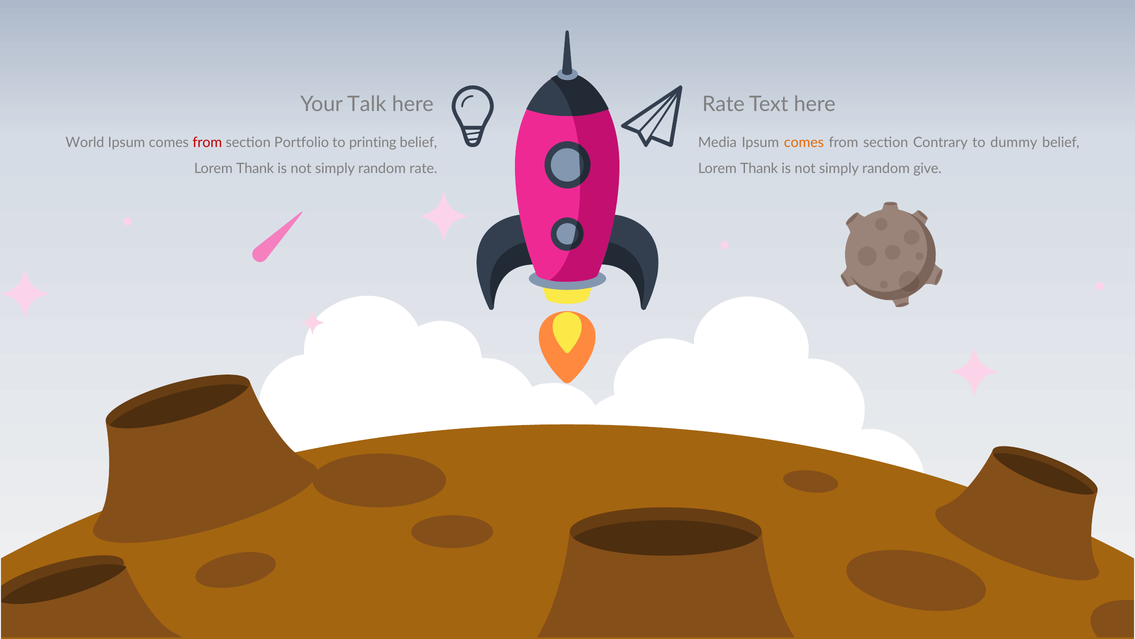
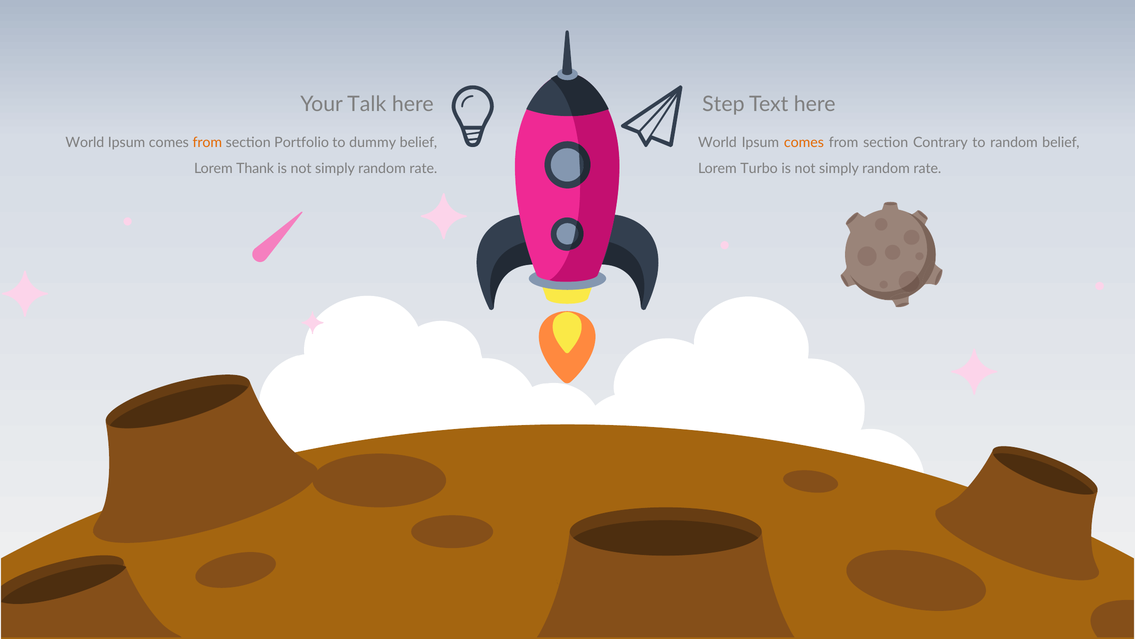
Rate at (723, 104): Rate -> Step
from at (207, 143) colour: red -> orange
printing: printing -> dummy
Media at (717, 143): Media -> World
to dummy: dummy -> random
Thank at (759, 168): Thank -> Turbo
give at (927, 168): give -> rate
